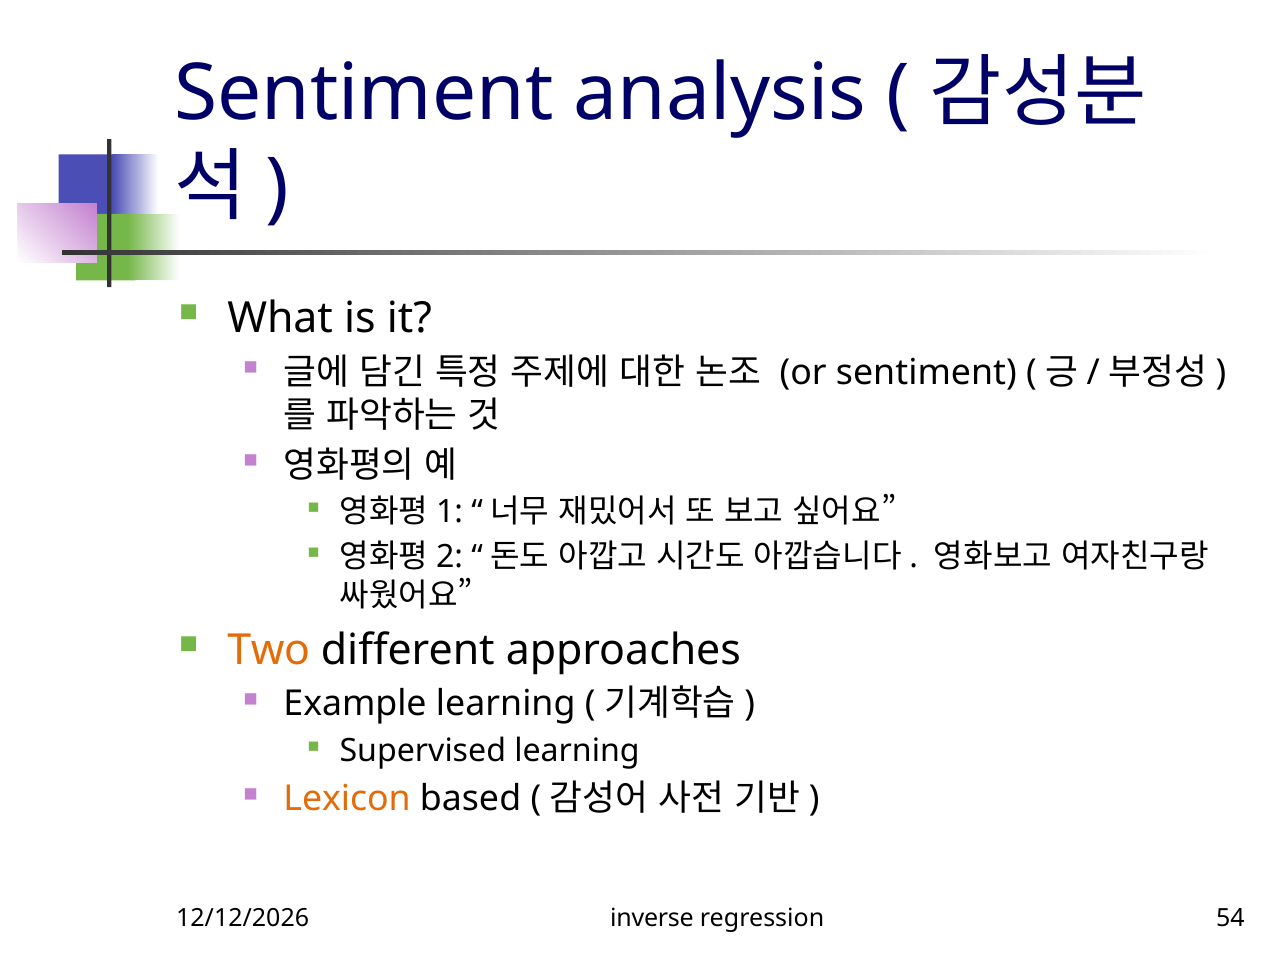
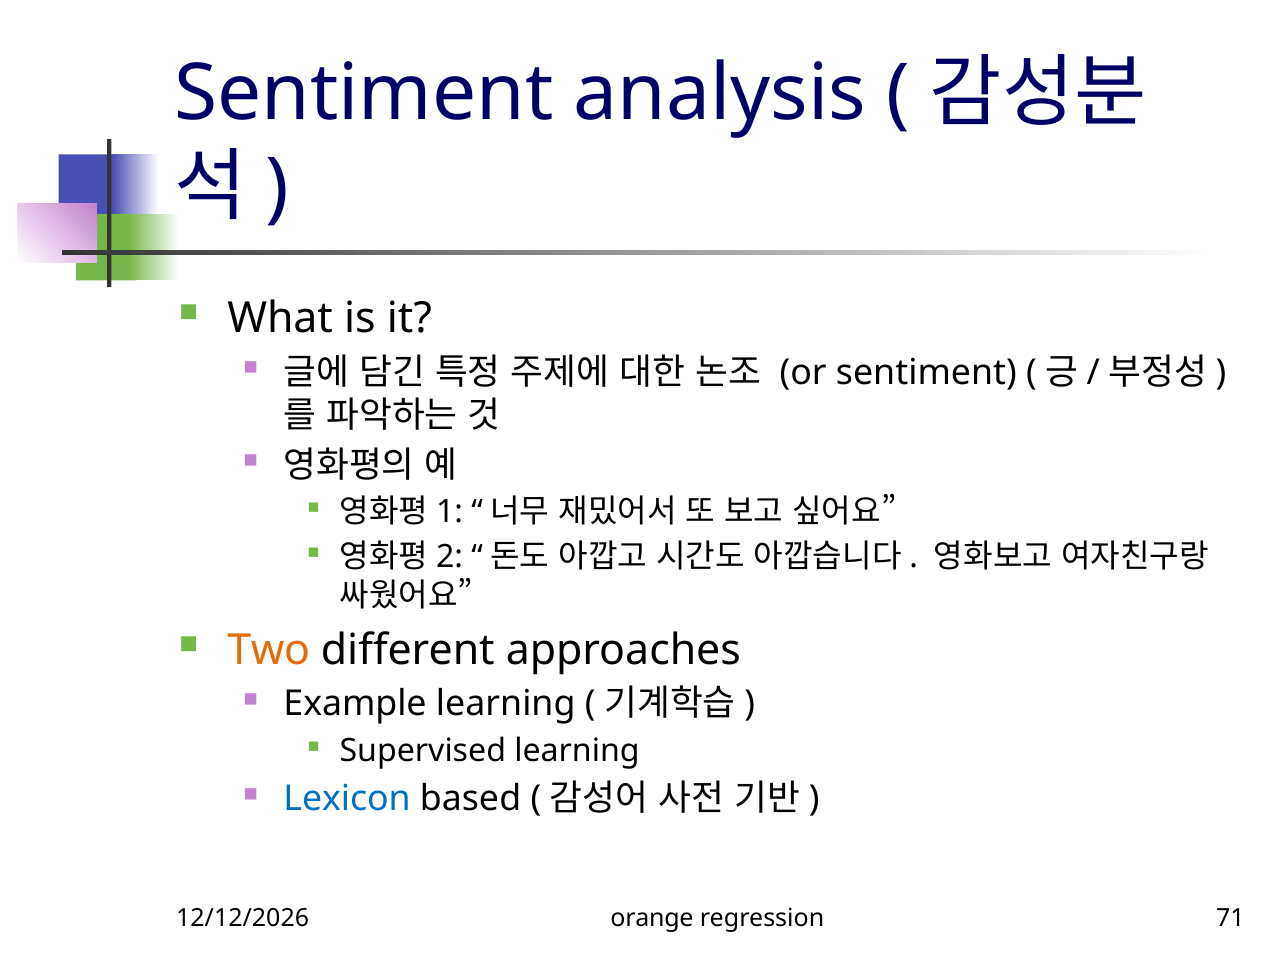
Lexicon colour: orange -> blue
inverse: inverse -> orange
54: 54 -> 71
